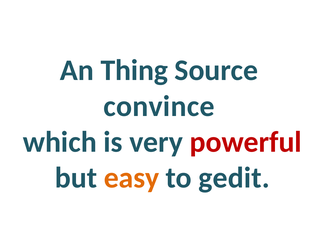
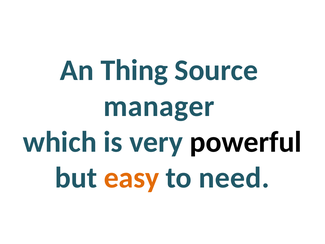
convince: convince -> manager
powerful colour: red -> black
gedit: gedit -> need
